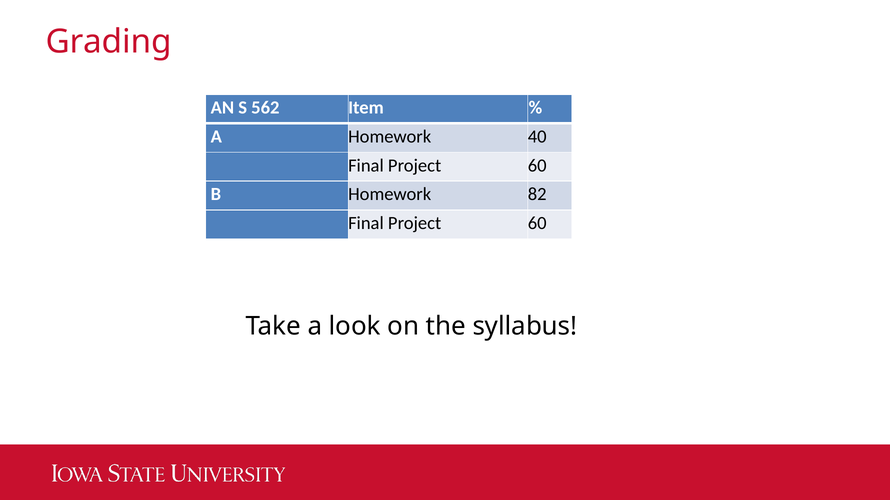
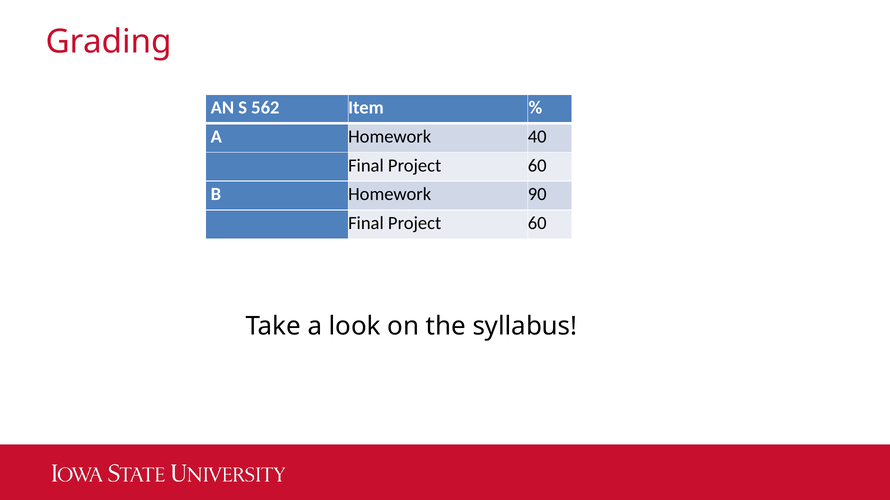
82: 82 -> 90
